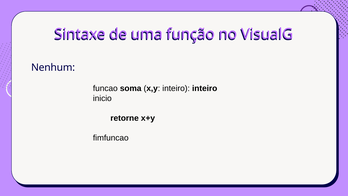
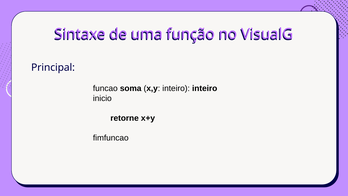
Nenhum: Nenhum -> Principal
